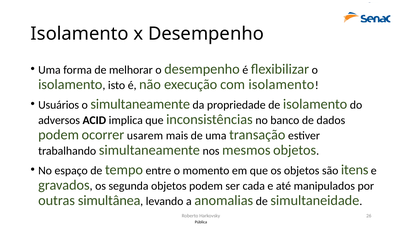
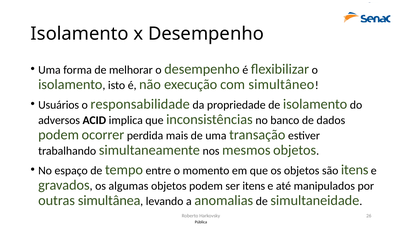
com isolamento: isolamento -> simultâneo
o simultaneamente: simultaneamente -> responsabilidade
usarem: usarem -> perdida
segunda: segunda -> algumas
ser cada: cada -> itens
